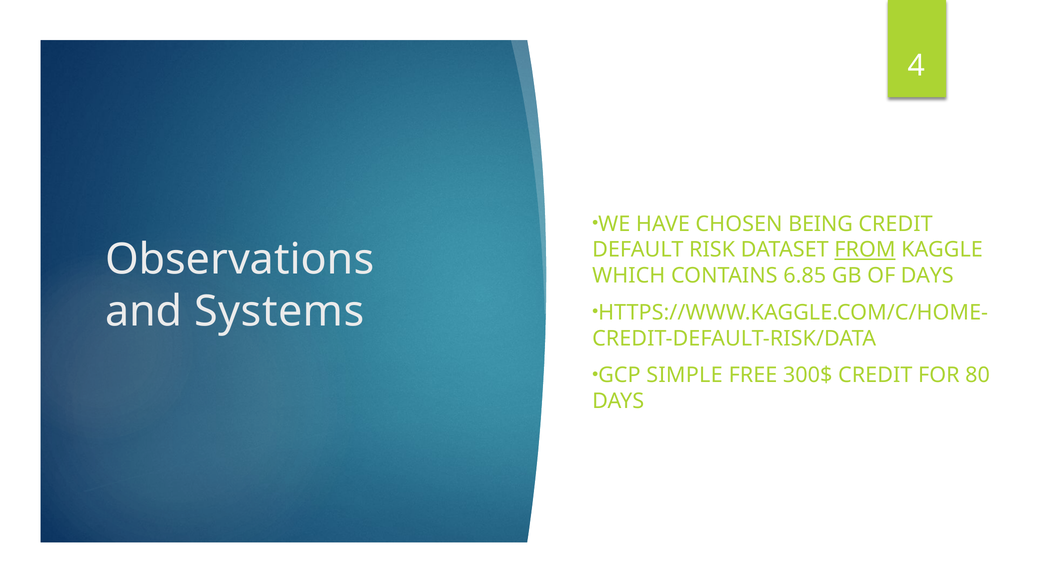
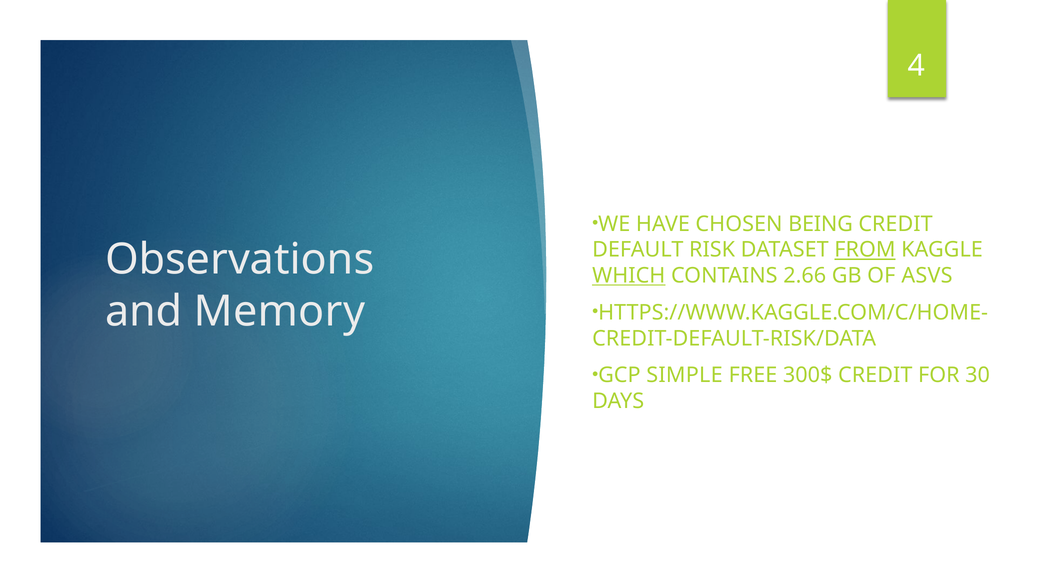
WHICH underline: none -> present
6.85: 6.85 -> 2.66
OF DAYS: DAYS -> ASVS
Systems: Systems -> Memory
80: 80 -> 30
